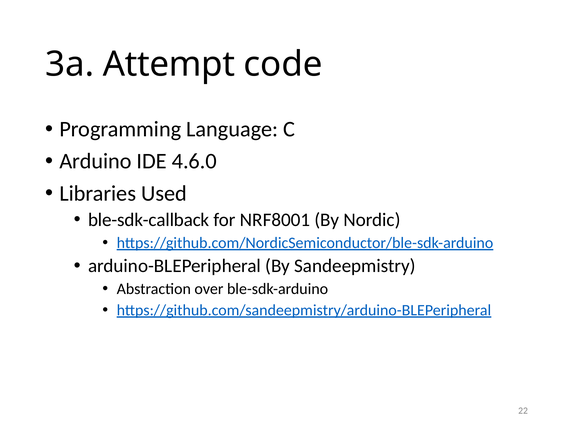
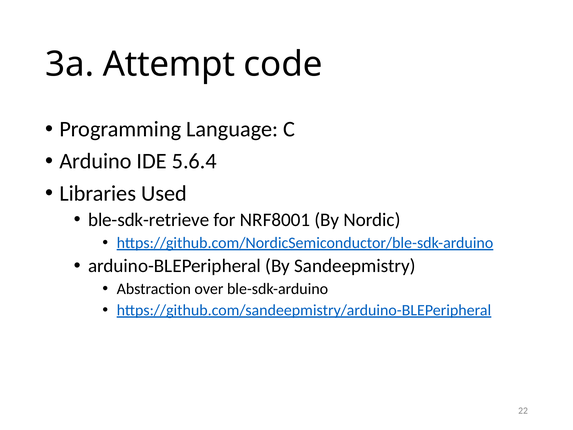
4.6.0: 4.6.0 -> 5.6.4
ble-sdk-callback: ble-sdk-callback -> ble-sdk-retrieve
